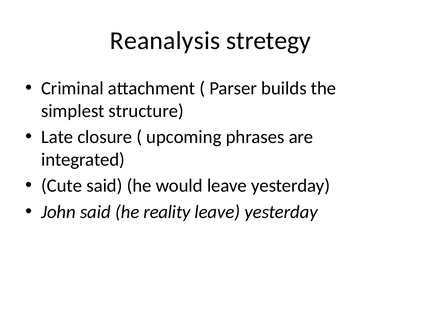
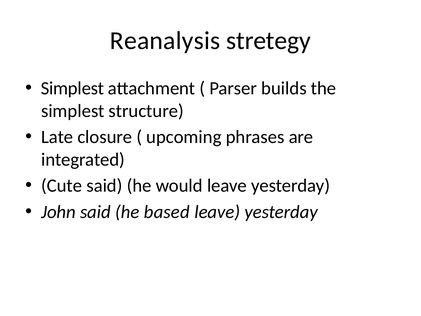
Criminal at (72, 88): Criminal -> Simplest
reality: reality -> based
